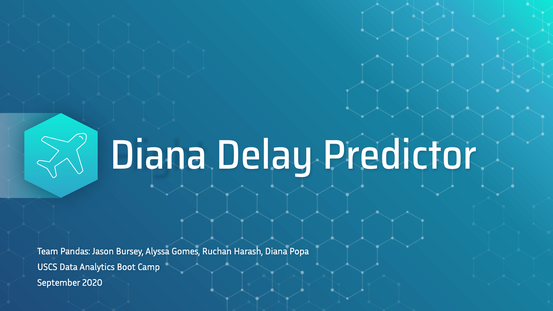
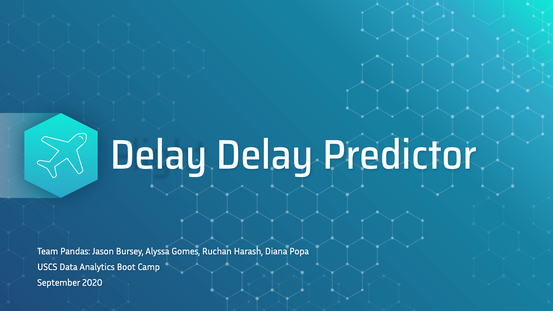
Diana at (159, 155): Diana -> Delay
